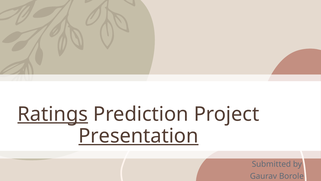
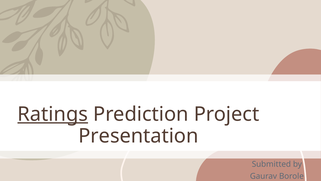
Presentation underline: present -> none
